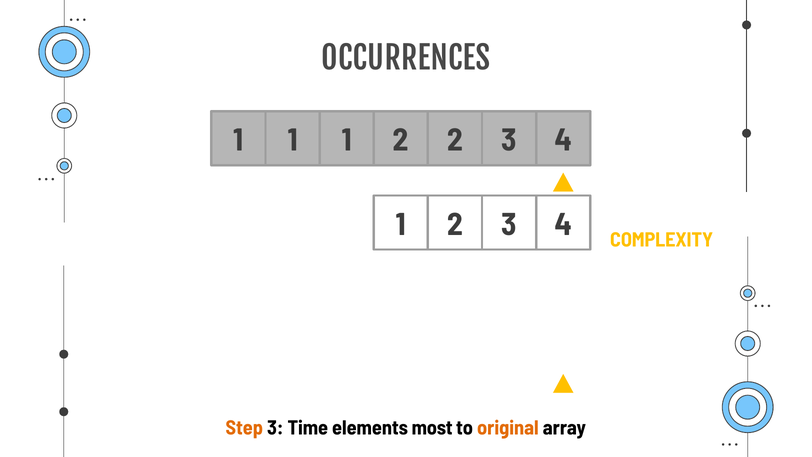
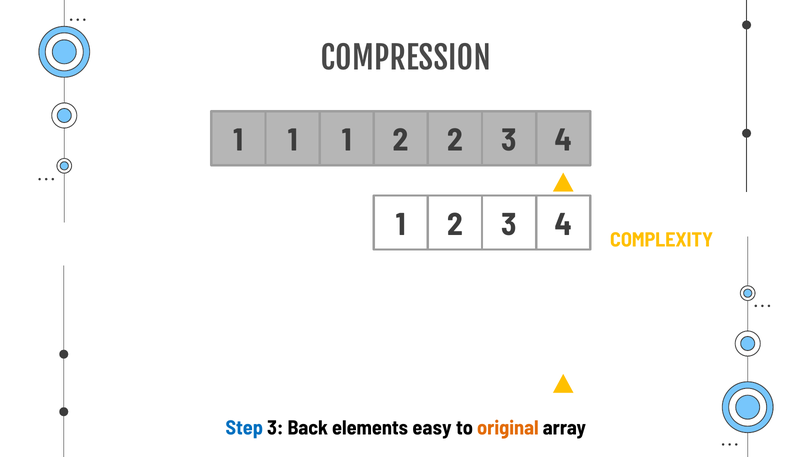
OCCURRENCES: OCCURRENCES -> COMPRESSION
Step colour: orange -> blue
Time: Time -> Back
most: most -> easy
